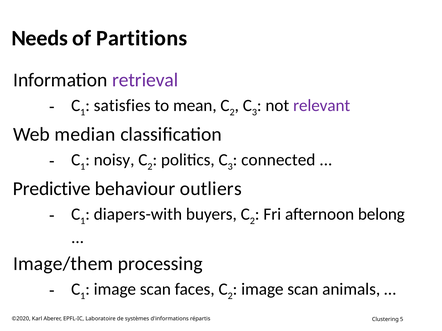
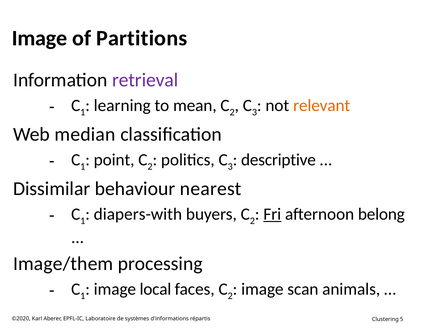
Needs at (40, 38): Needs -> Image
satisfies: satisfies -> learning
relevant colour: purple -> orange
noisy: noisy -> point
connected: connected -> descriptive
Predictive: Predictive -> Dissimilar
outliers: outliers -> nearest
Fri underline: none -> present
scan at (155, 290): scan -> local
